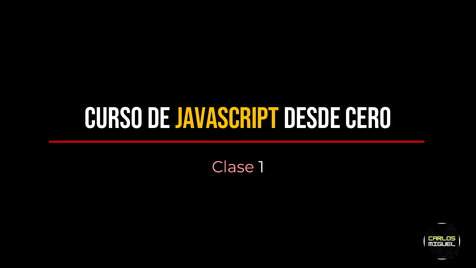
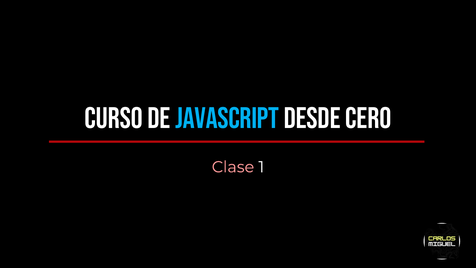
Javascript colour: yellow -> light blue
